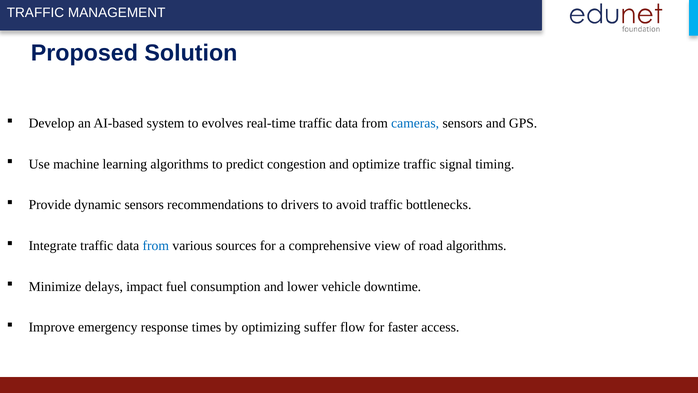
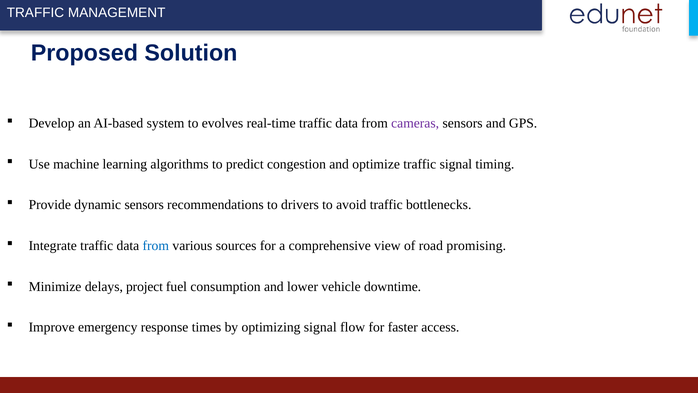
cameras colour: blue -> purple
road algorithms: algorithms -> promising
impact: impact -> project
optimizing suffer: suffer -> signal
